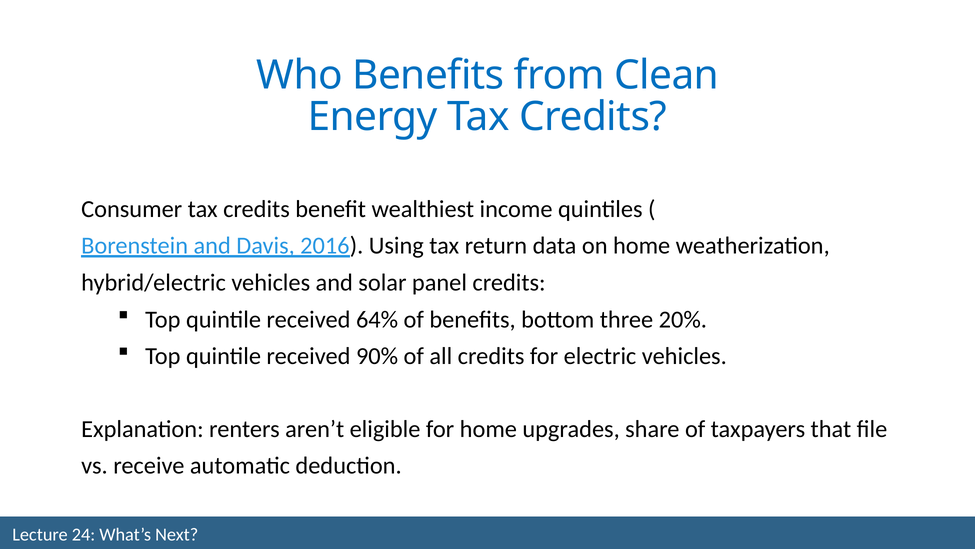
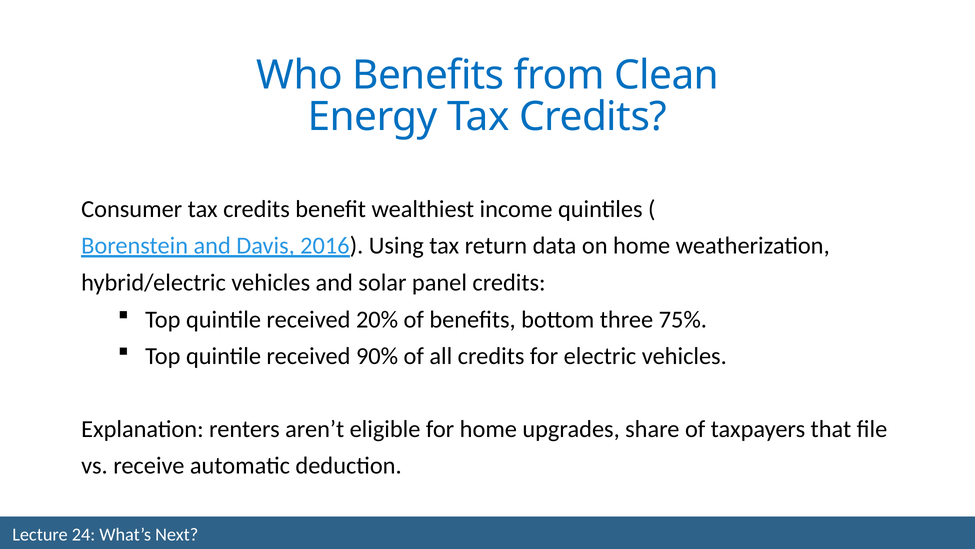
64%: 64% -> 20%
20%: 20% -> 75%
